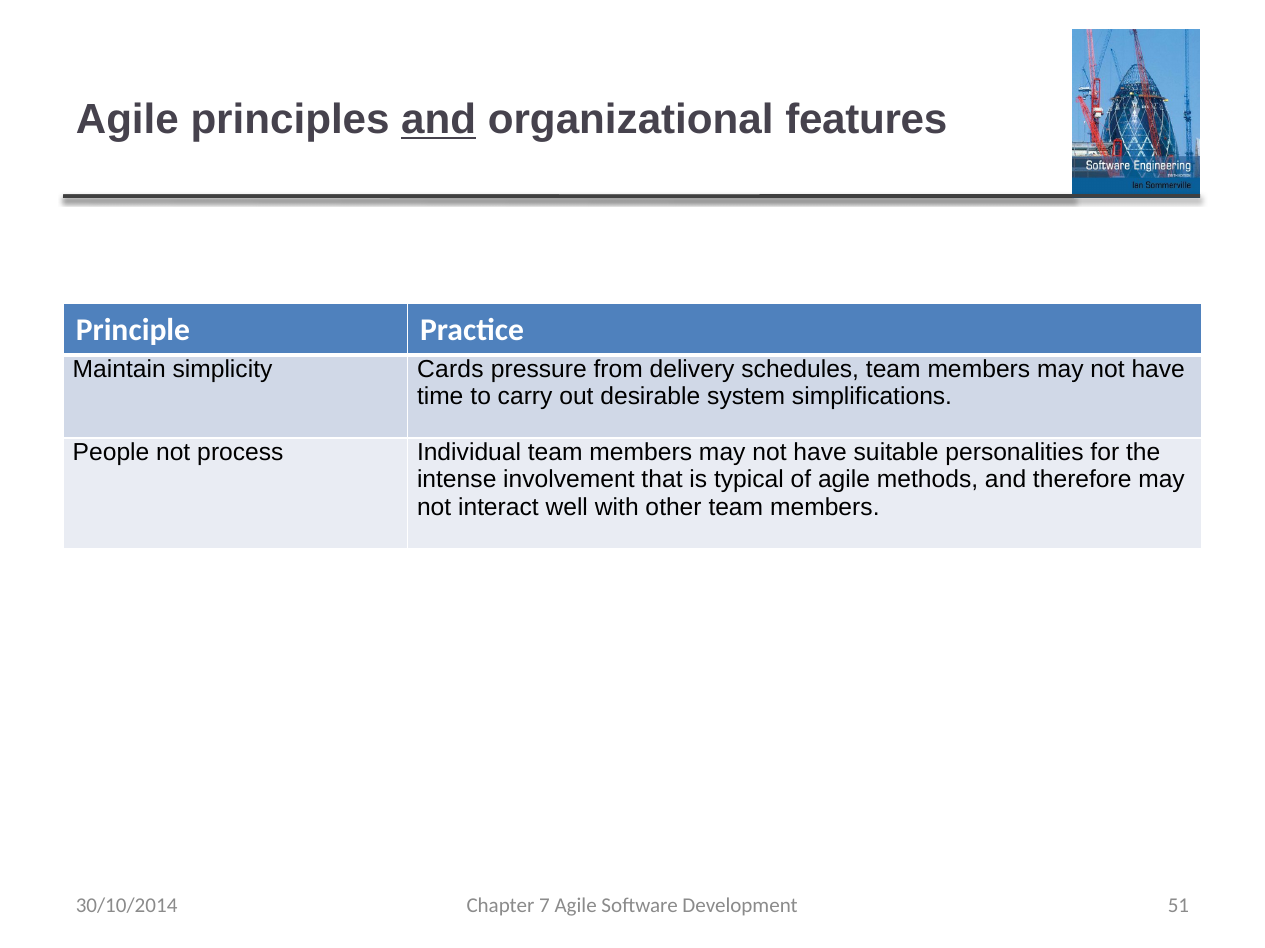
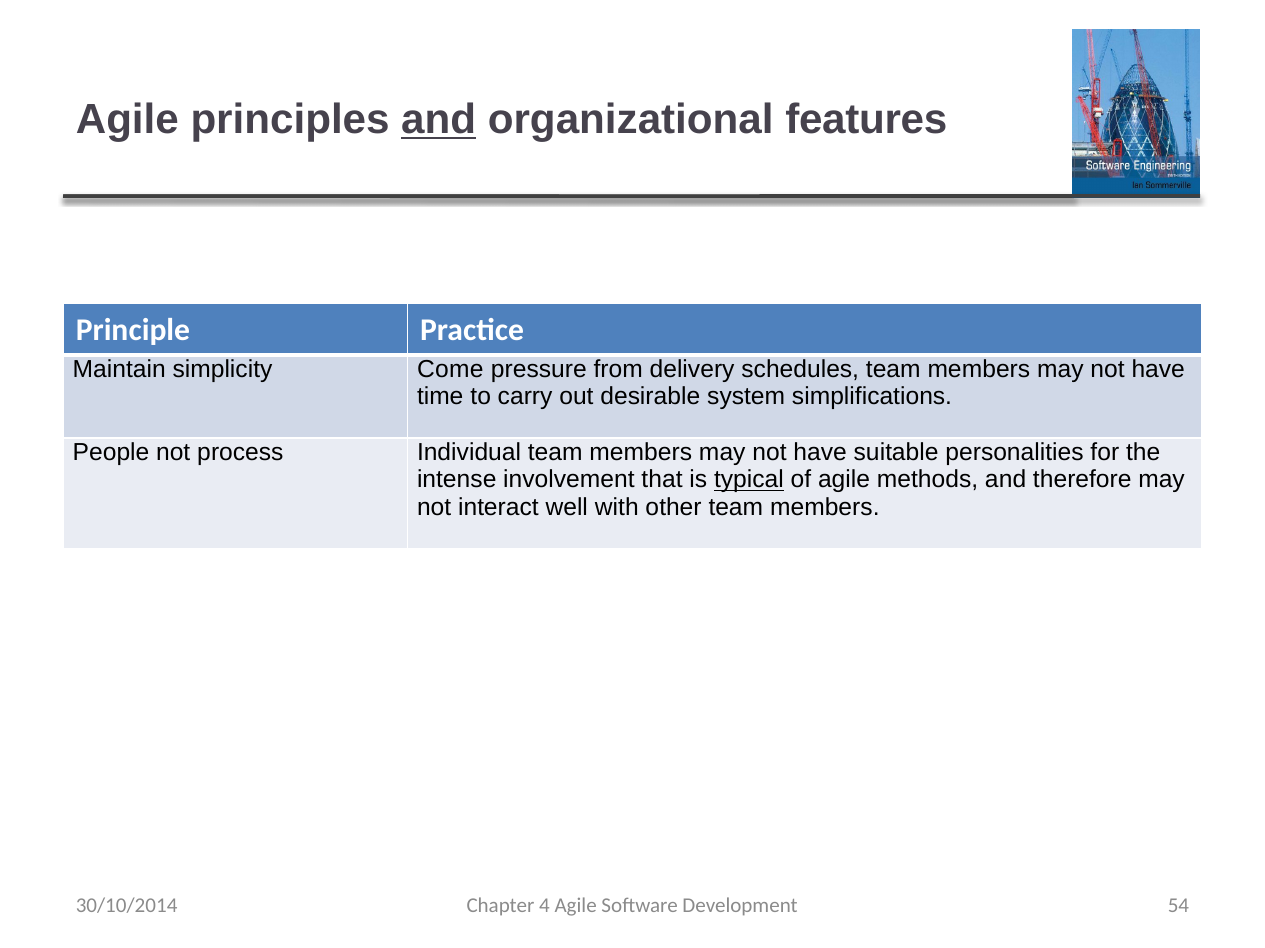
Cards: Cards -> Come
typical underline: none -> present
7: 7 -> 4
51: 51 -> 54
